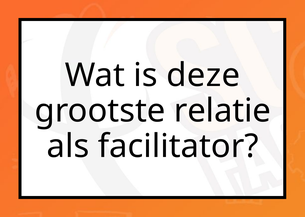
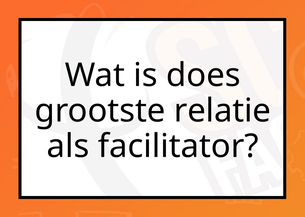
deze: deze -> does
